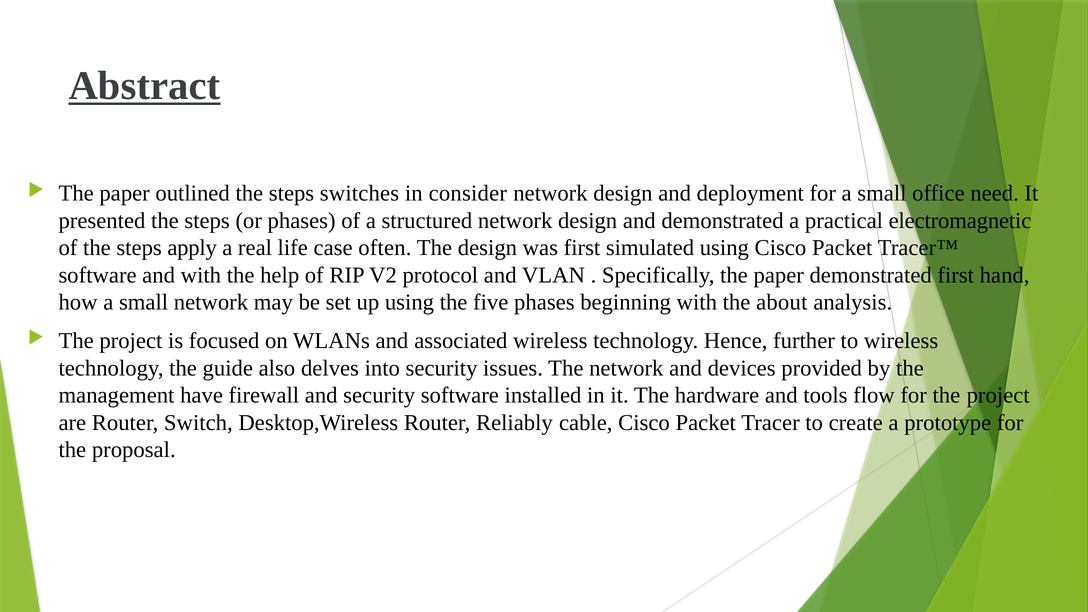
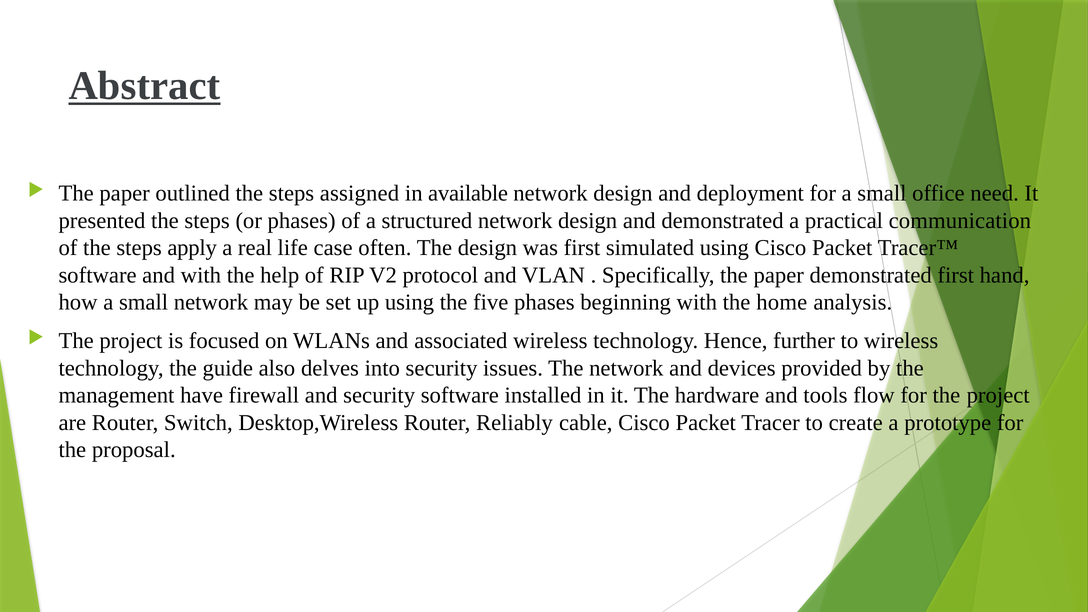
switches: switches -> assigned
consider: consider -> available
electromagnetic: electromagnetic -> communication
about: about -> home
